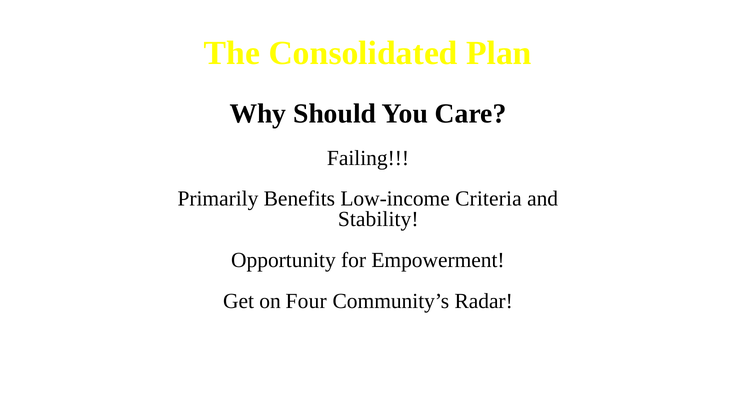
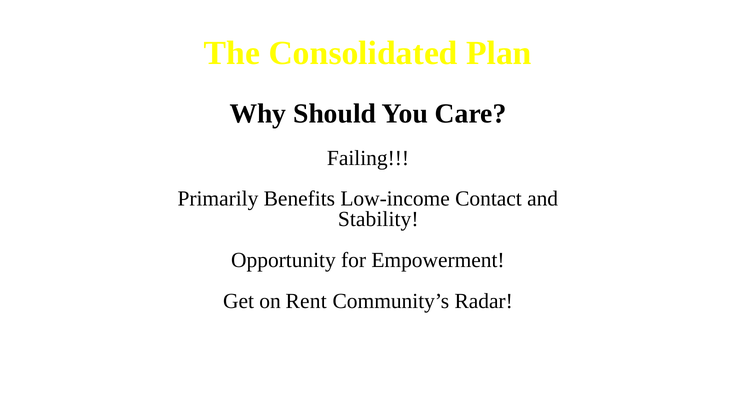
Criteria: Criteria -> Contact
Four: Four -> Rent
